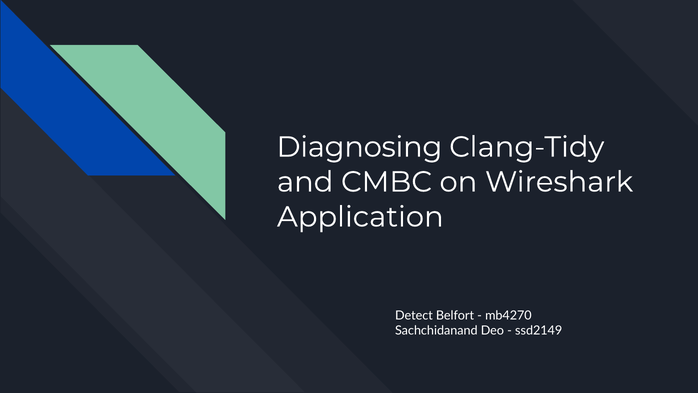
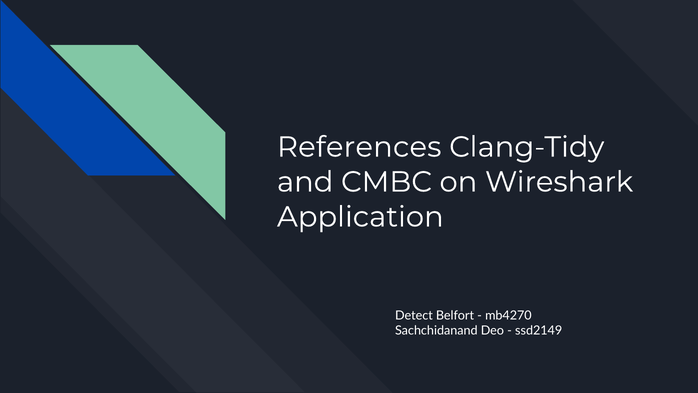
Diagnosing: Diagnosing -> References
